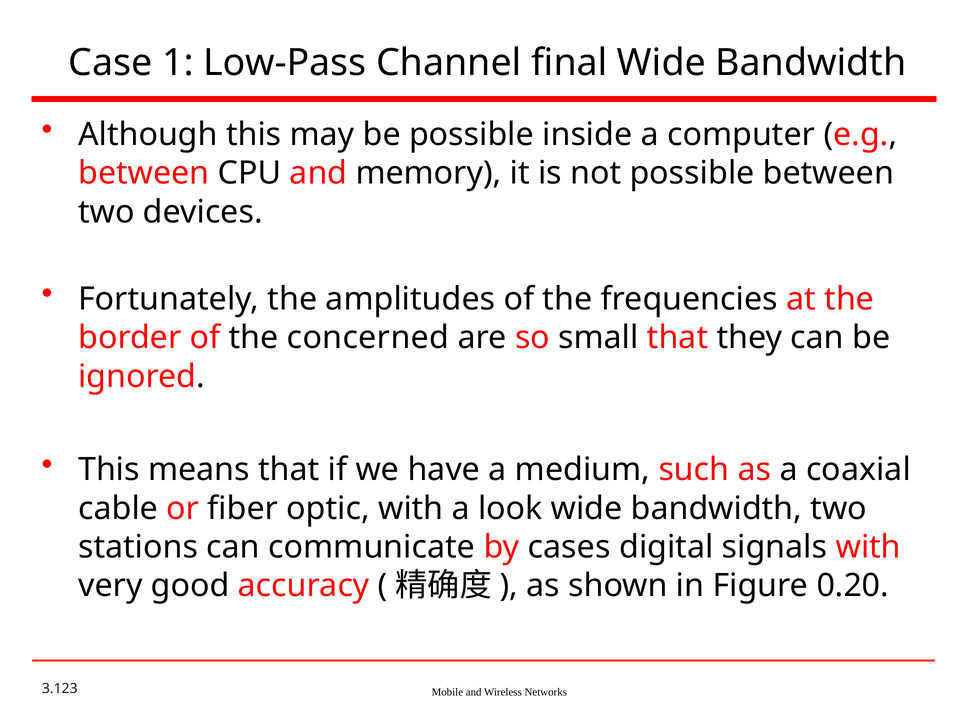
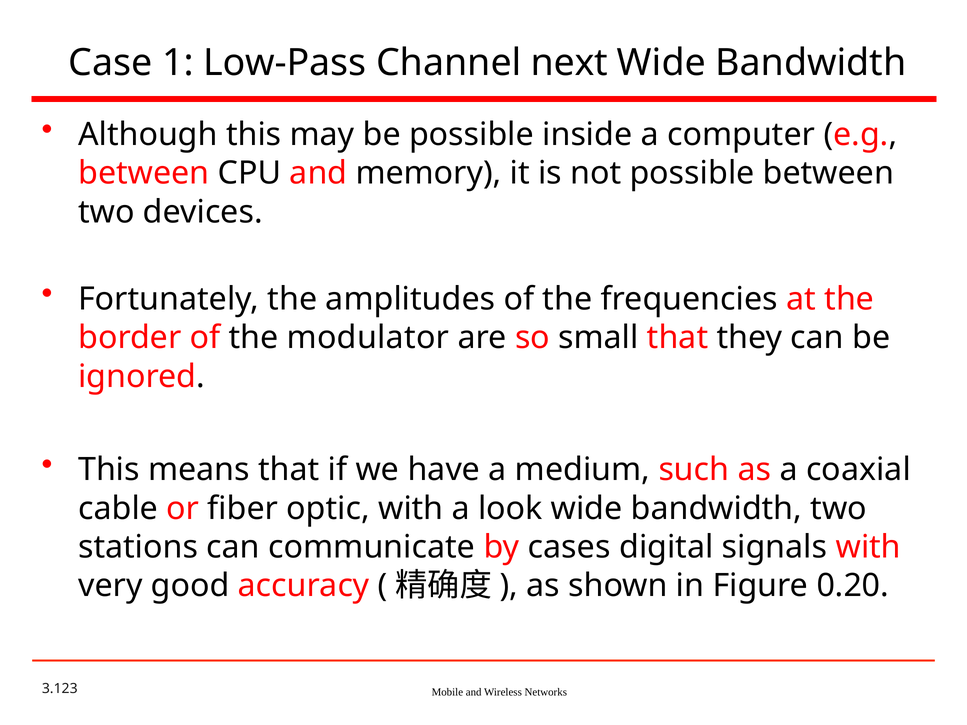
final: final -> next
concerned: concerned -> modulator
